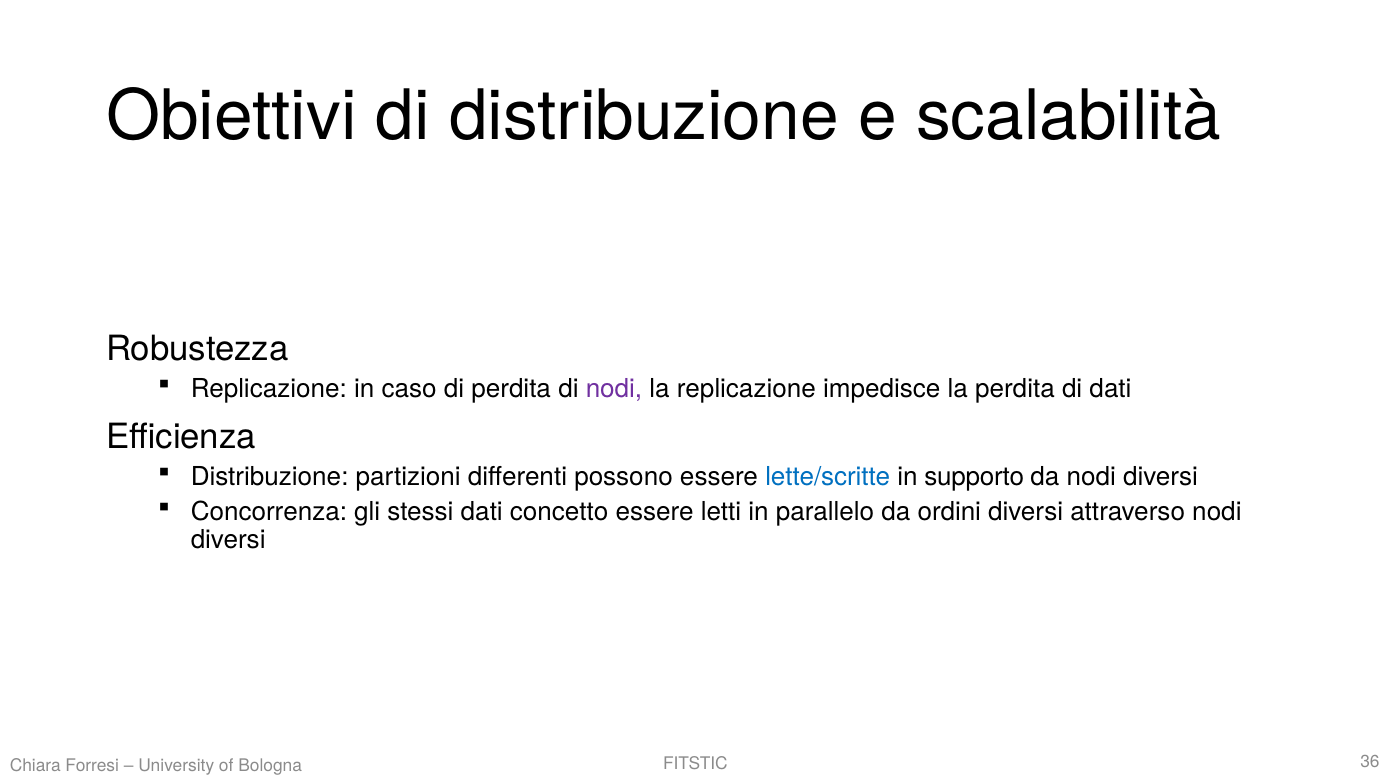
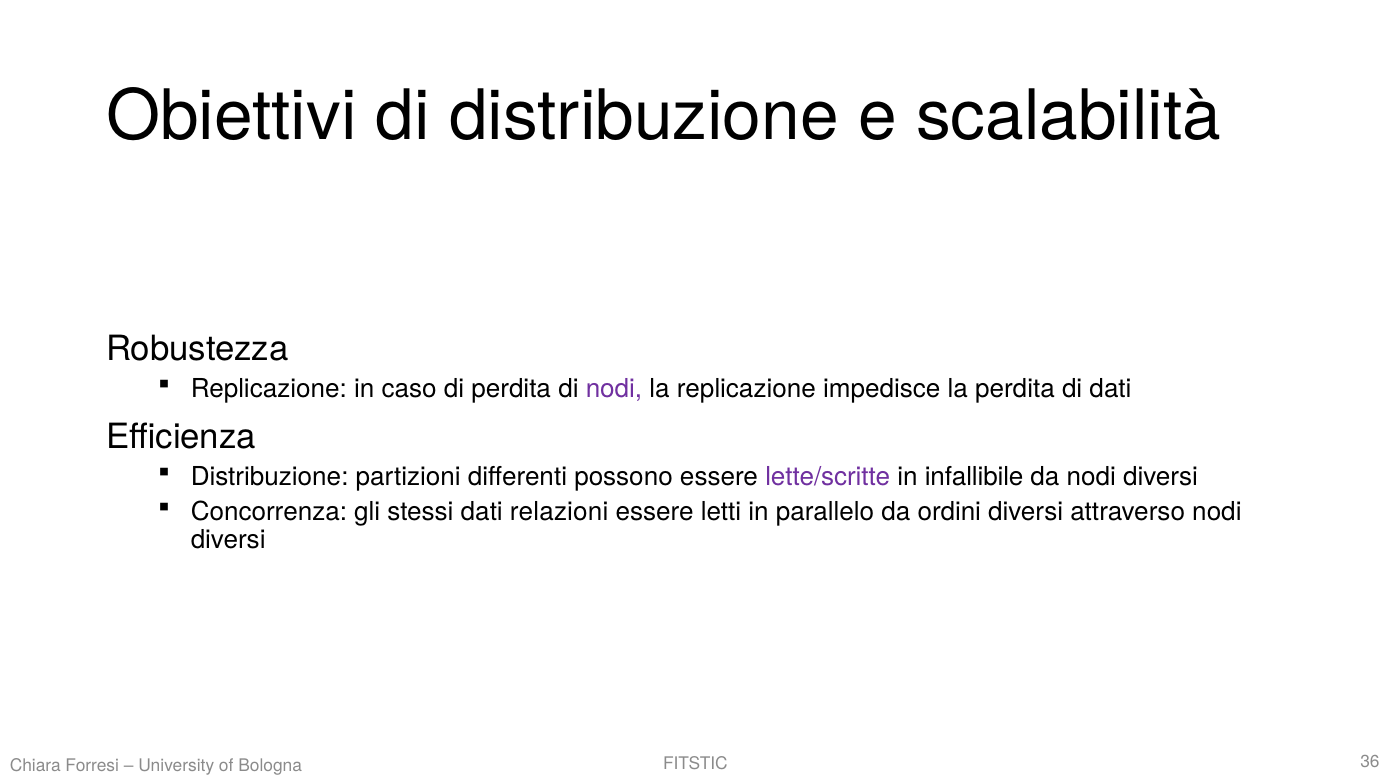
lette/scritte colour: blue -> purple
supporto: supporto -> infallibile
concetto: concetto -> relazioni
